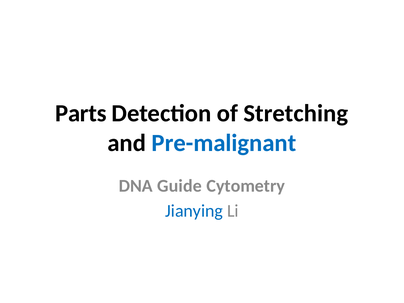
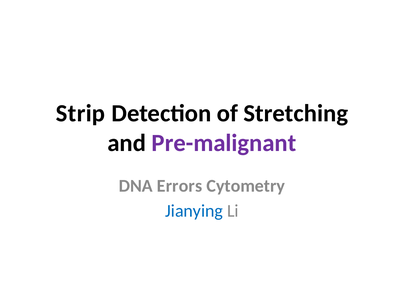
Parts: Parts -> Strip
Pre-malignant colour: blue -> purple
Guide: Guide -> Errors
